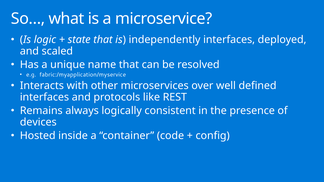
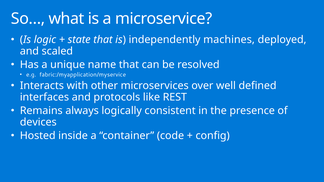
independently interfaces: interfaces -> machines
